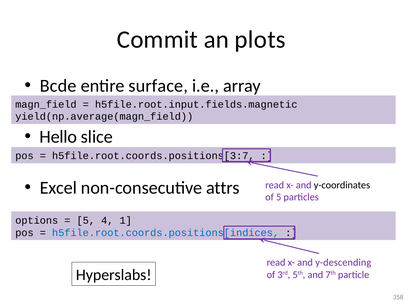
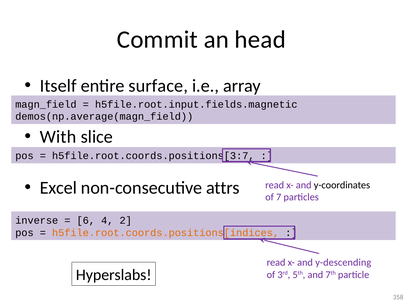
plots: plots -> head
Bcde: Bcde -> Itself
yield(np.average(magn_field: yield(np.average(magn_field -> demos(np.average(magn_field
Hello: Hello -> With
of 5: 5 -> 7
options: options -> inverse
5 at (86, 220): 5 -> 6
1: 1 -> 2
h5file.root.coords.positions[indices colour: blue -> orange
